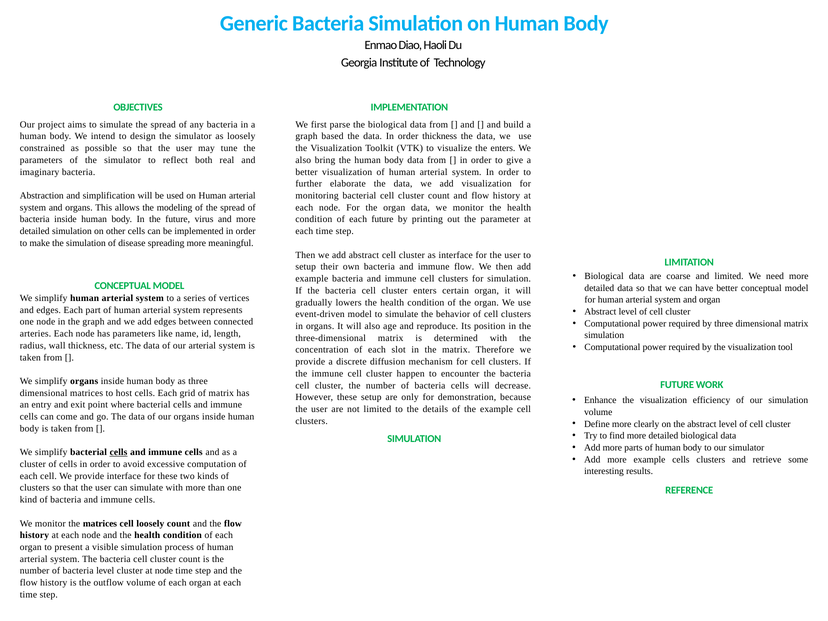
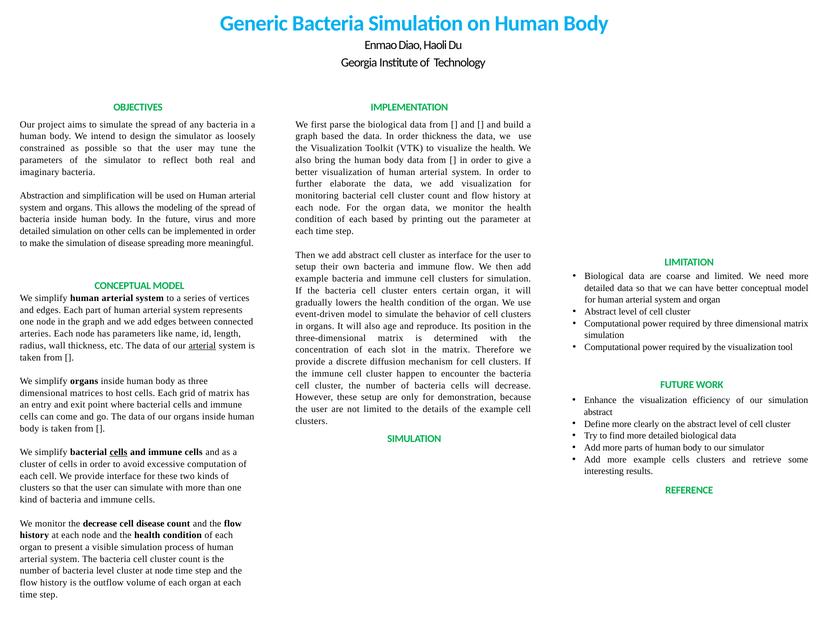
visualize the enters: enters -> health
each future: future -> based
arterial at (202, 346) underline: none -> present
volume at (598, 412): volume -> abstract
the matrices: matrices -> decrease
cell loosely: loosely -> disease
